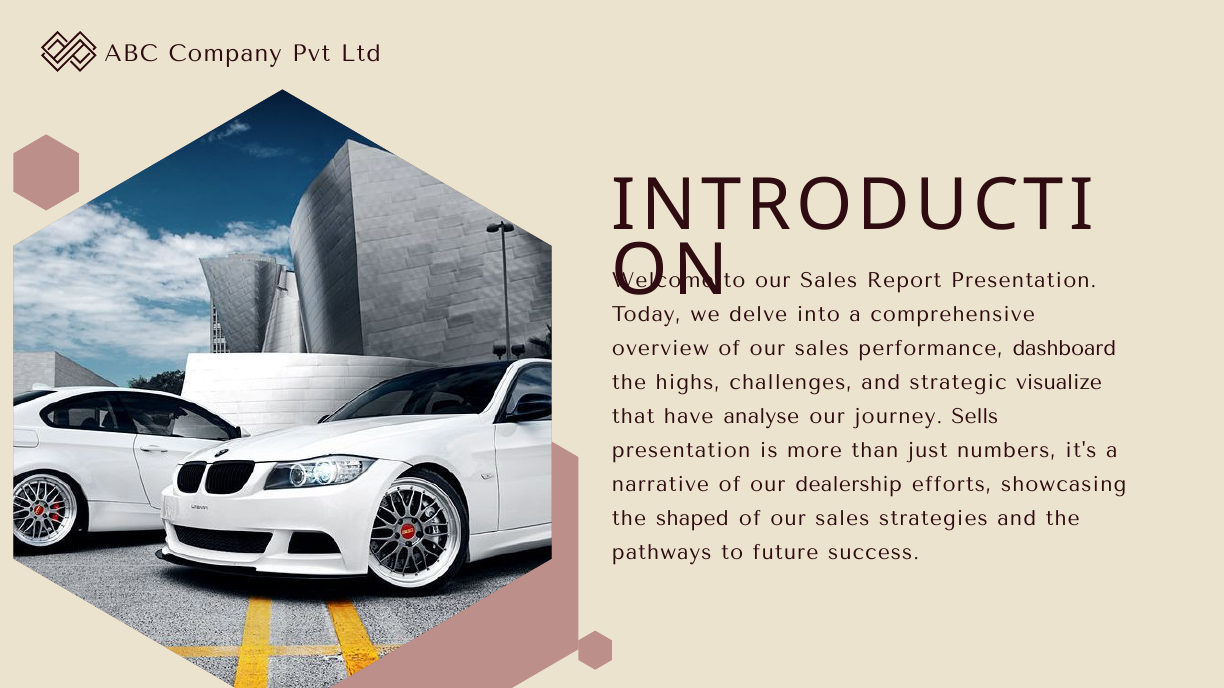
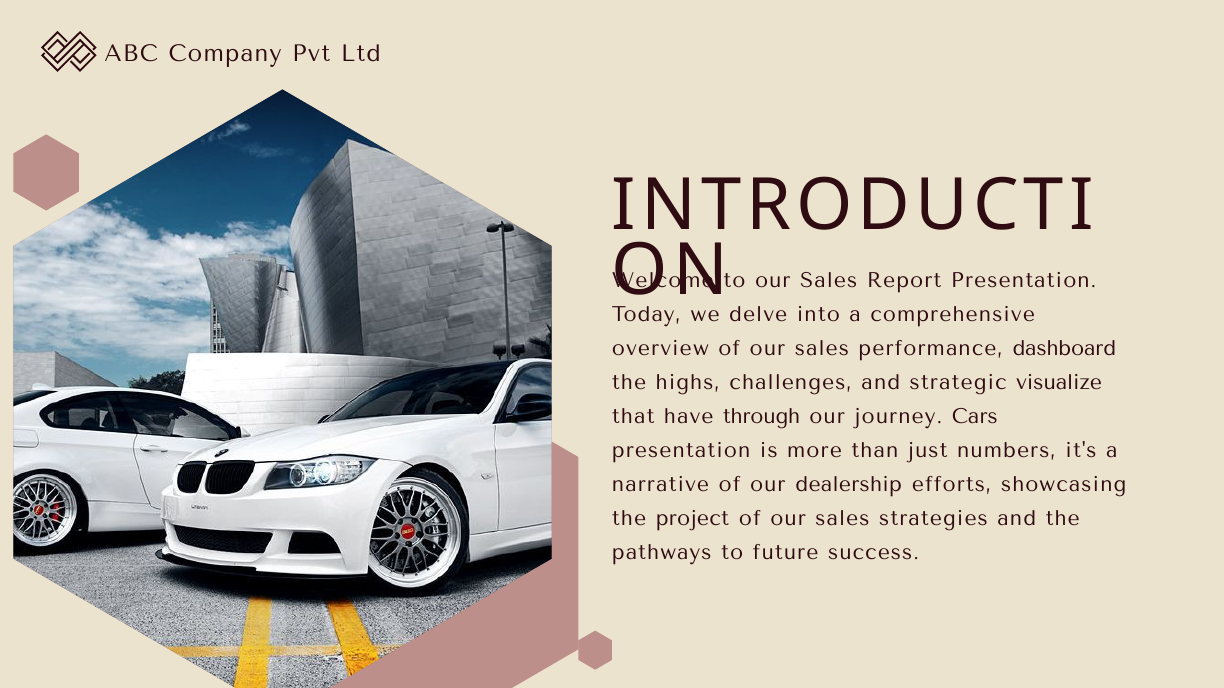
analyse: analyse -> through
Sells: Sells -> Cars
shaped: shaped -> project
